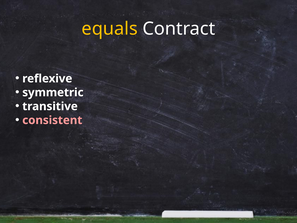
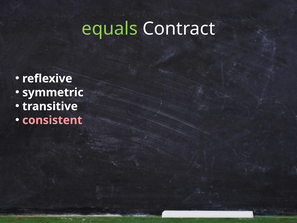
equals colour: yellow -> light green
